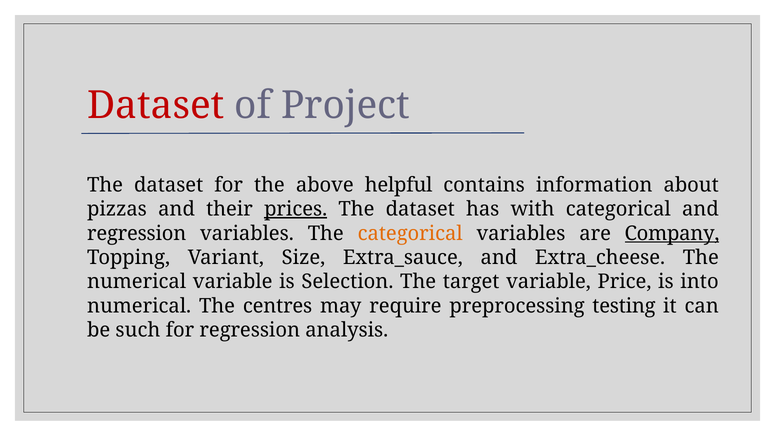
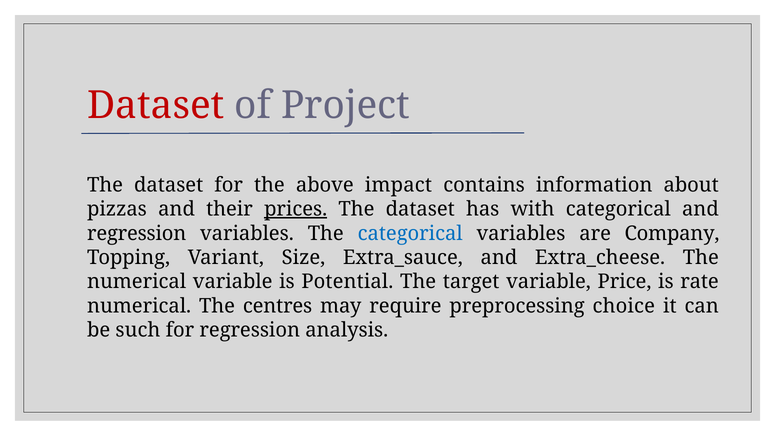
helpful: helpful -> impact
categorical at (410, 233) colour: orange -> blue
Company underline: present -> none
Selection: Selection -> Potential
into: into -> rate
testing: testing -> choice
